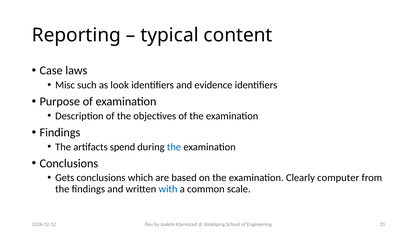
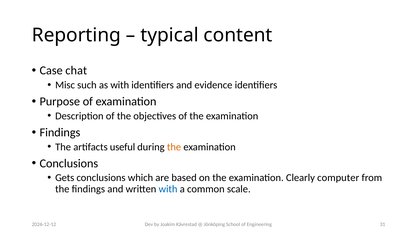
laws: laws -> chat
as look: look -> with
spend: spend -> useful
the at (174, 147) colour: blue -> orange
